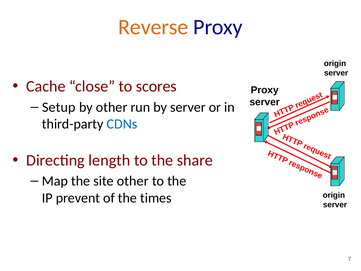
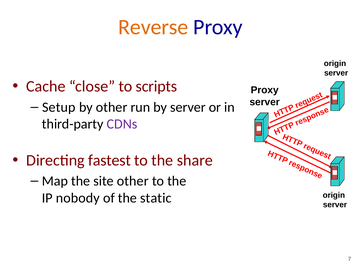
scores: scores -> scripts
CDNs colour: blue -> purple
length: length -> fastest
prevent: prevent -> nobody
times: times -> static
